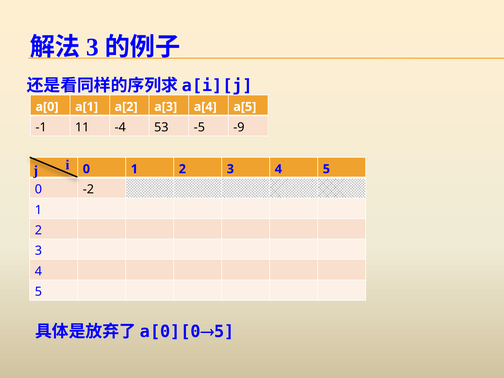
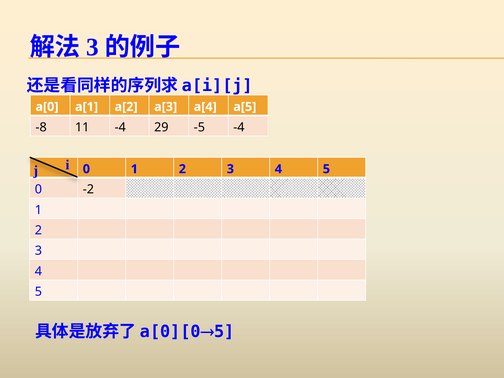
-1: -1 -> -8
53: 53 -> 29
-5 -9: -9 -> -4
